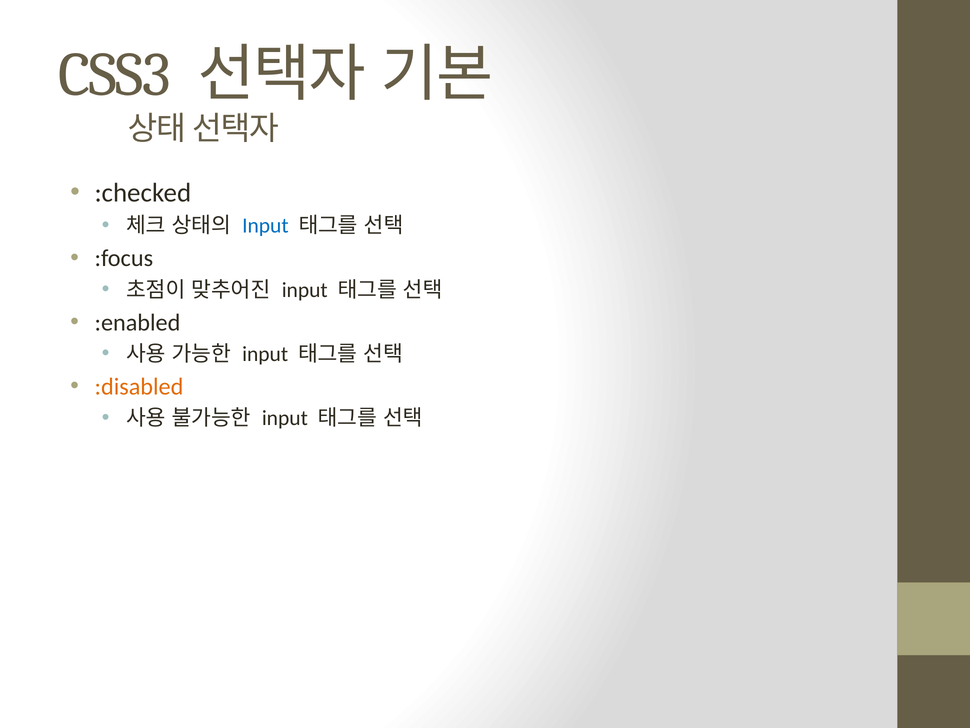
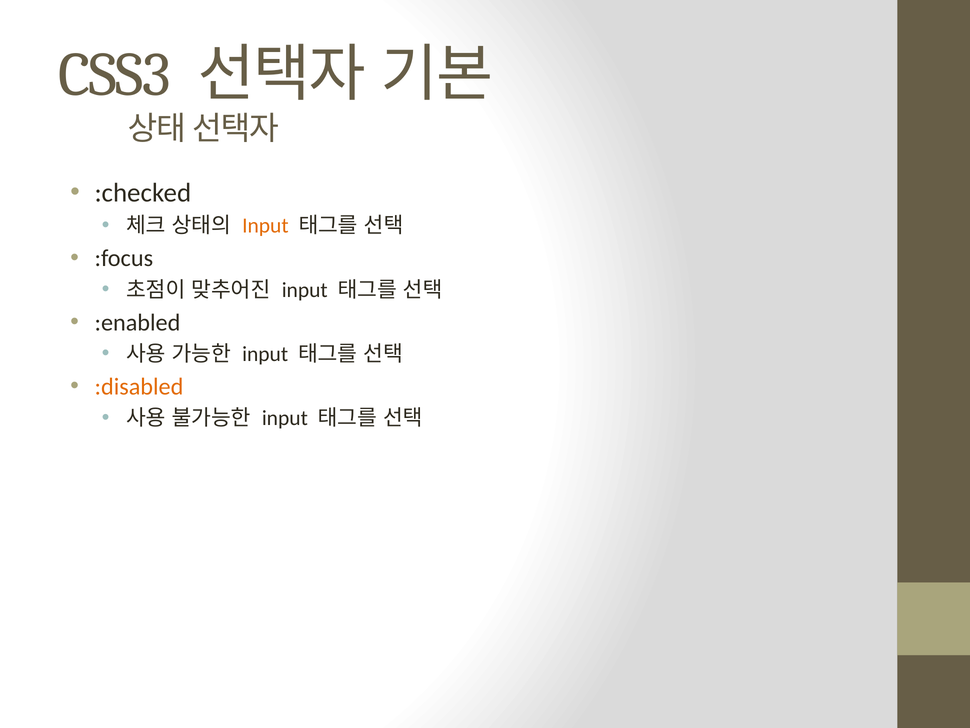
Input at (265, 226) colour: blue -> orange
